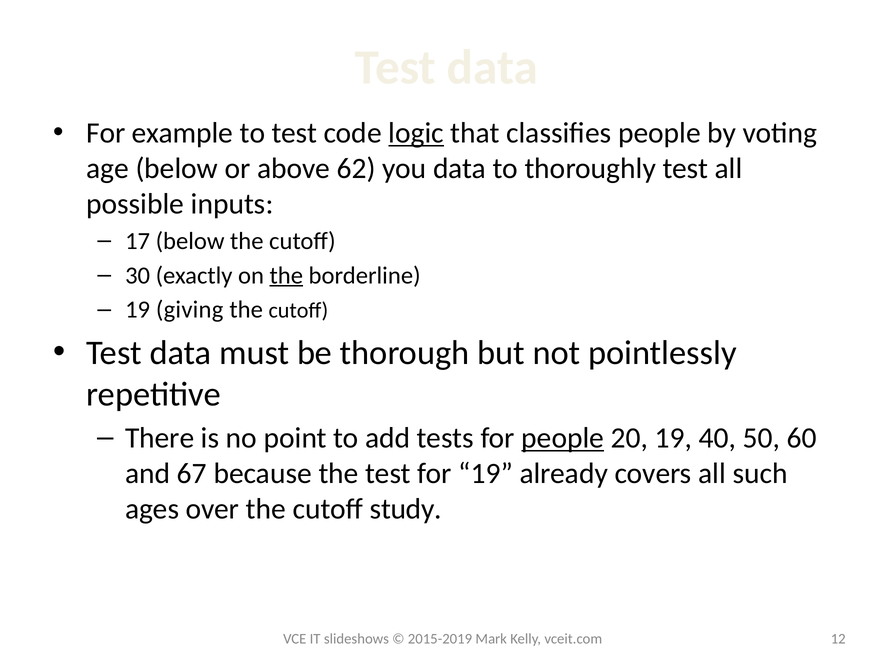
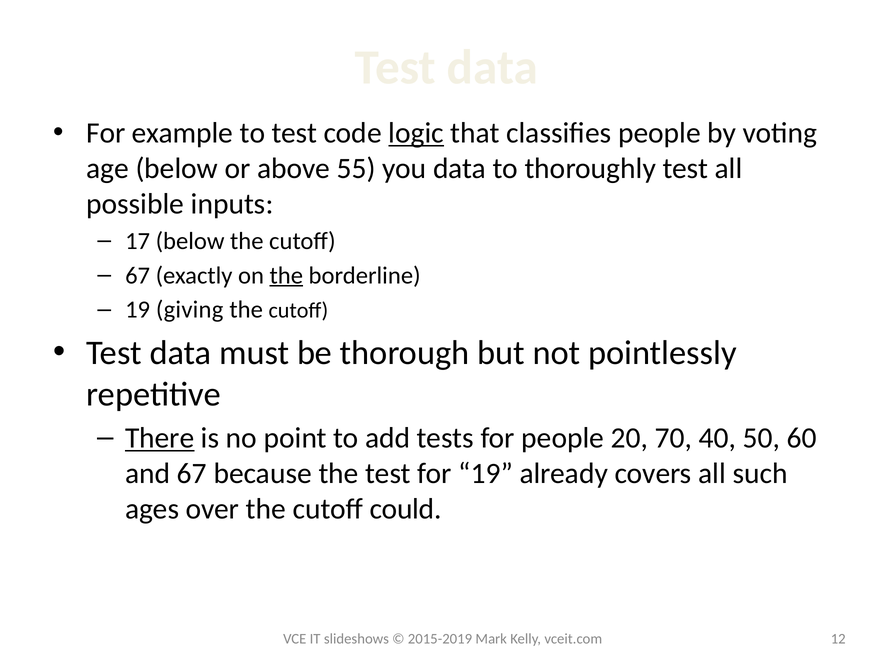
62: 62 -> 55
30 at (138, 276): 30 -> 67
There underline: none -> present
people at (563, 438) underline: present -> none
20 19: 19 -> 70
study: study -> could
